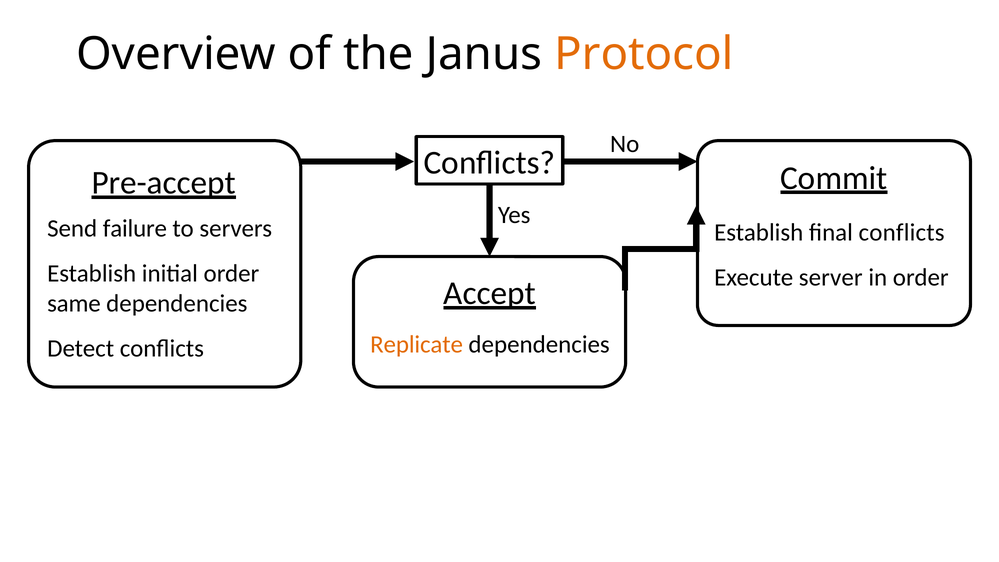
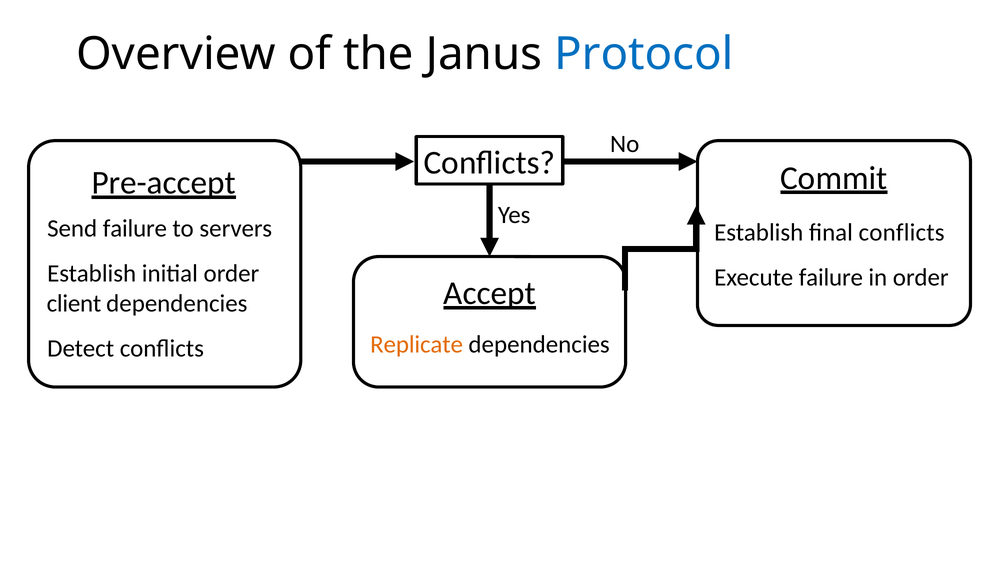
Protocol colour: orange -> blue
Execute server: server -> failure
same: same -> client
